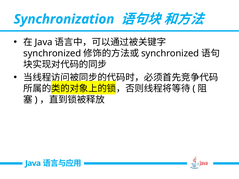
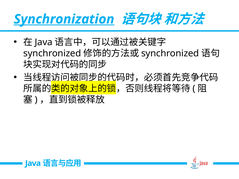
Synchronization underline: none -> present
